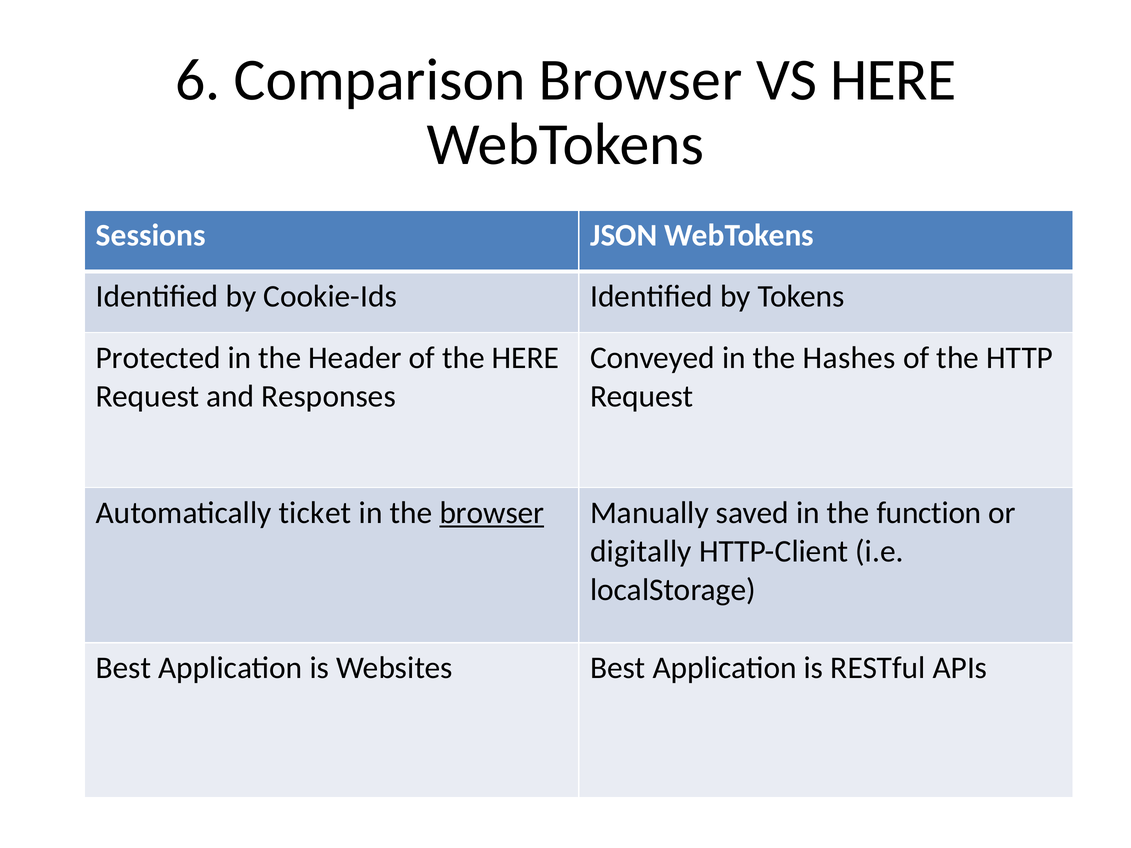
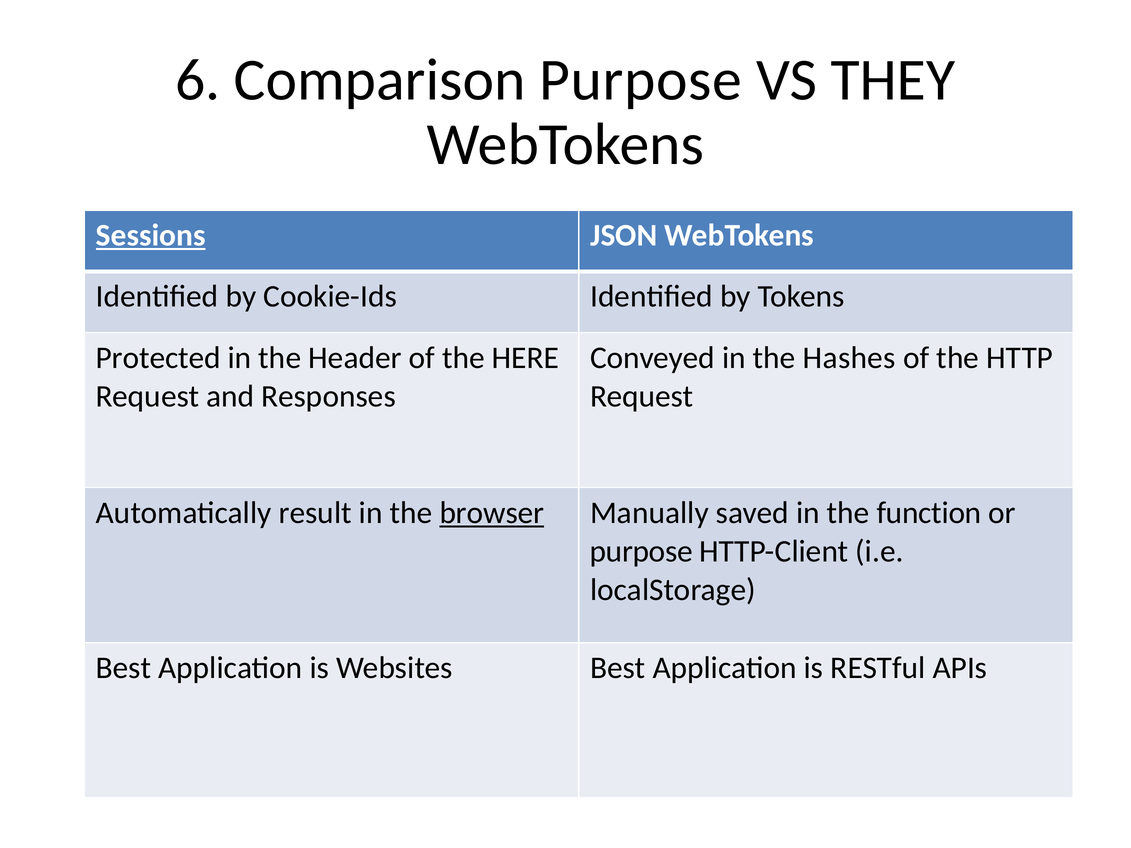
Comparison Browser: Browser -> Purpose
VS HERE: HERE -> THEY
Sessions underline: none -> present
ticket: ticket -> result
digitally at (641, 551): digitally -> purpose
